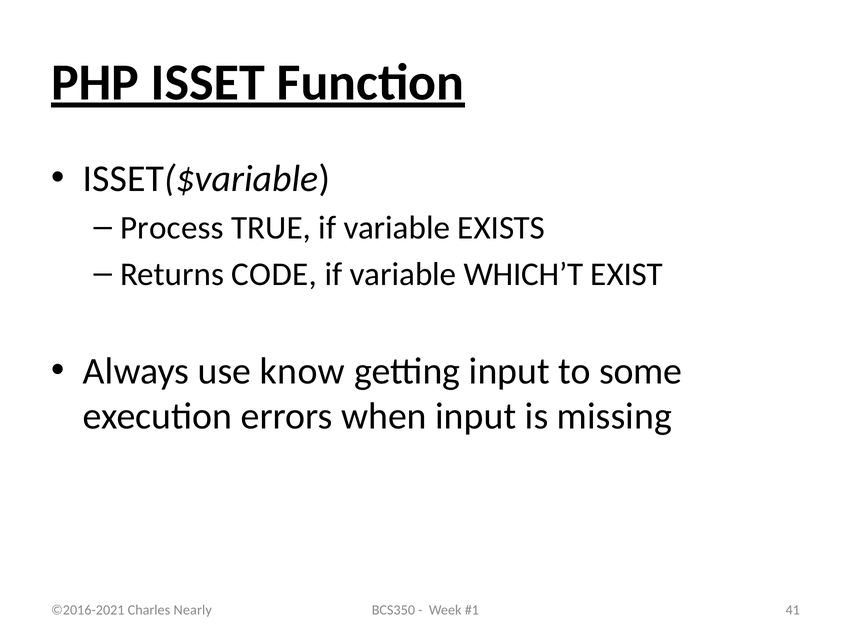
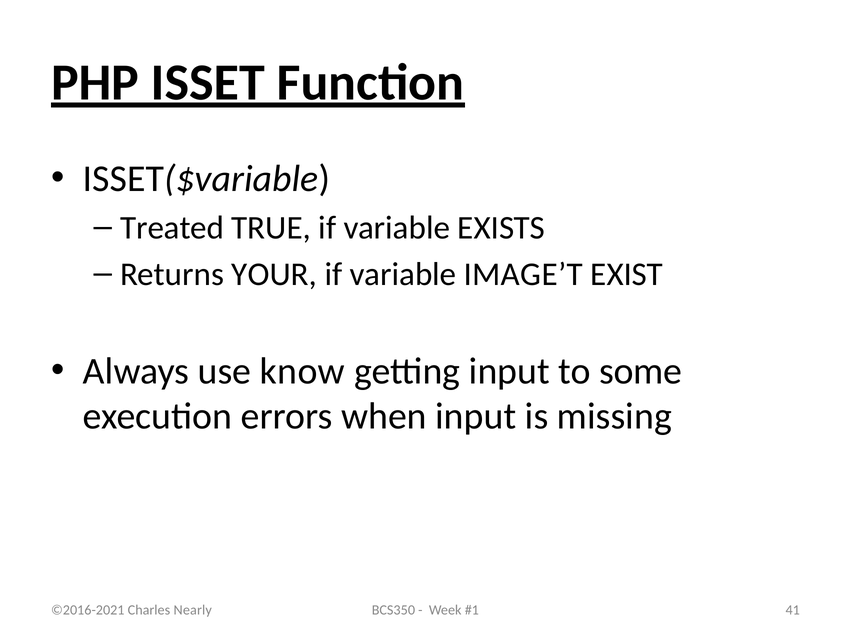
Process: Process -> Treated
CODE: CODE -> YOUR
WHICH’T: WHICH’T -> IMAGE’T
